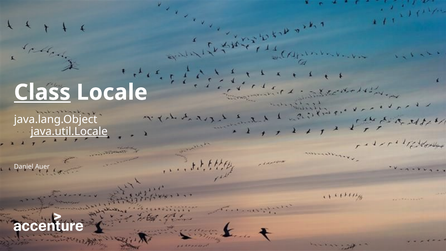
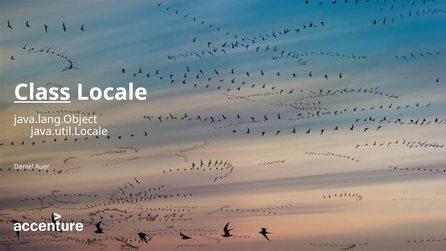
java.util.Locale underline: present -> none
